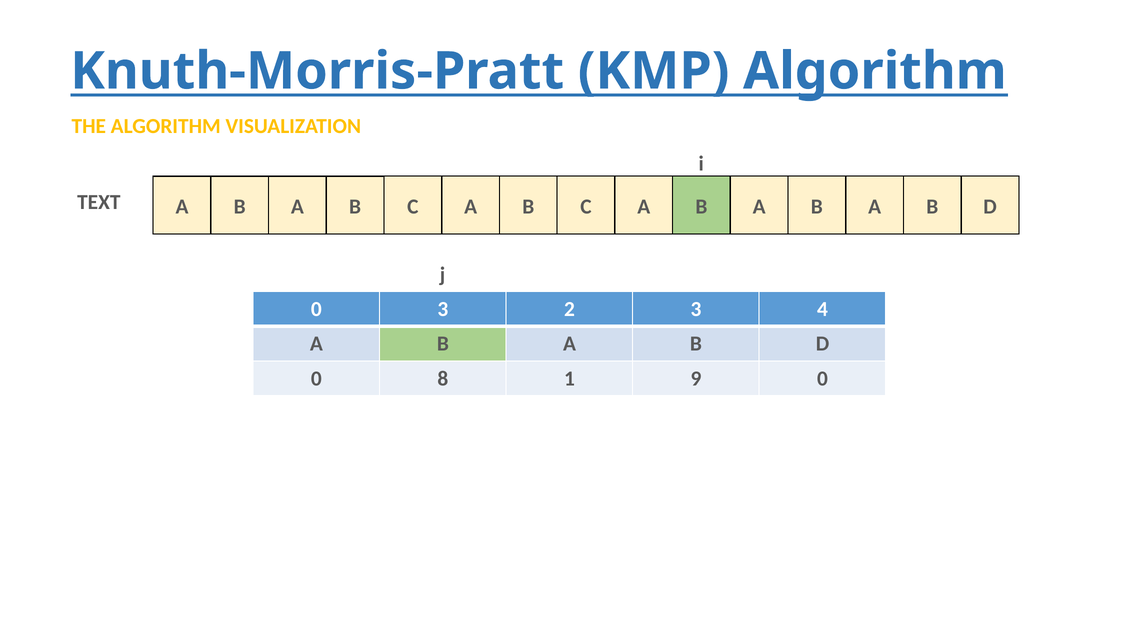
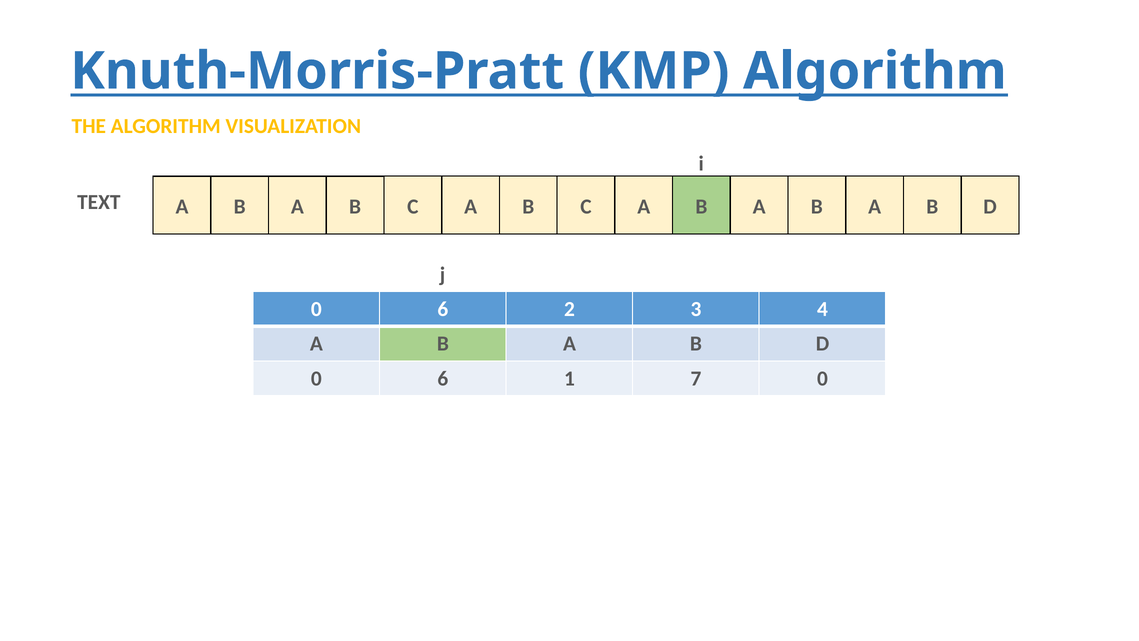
3 at (443, 309): 3 -> 6
8 at (443, 378): 8 -> 6
9: 9 -> 7
